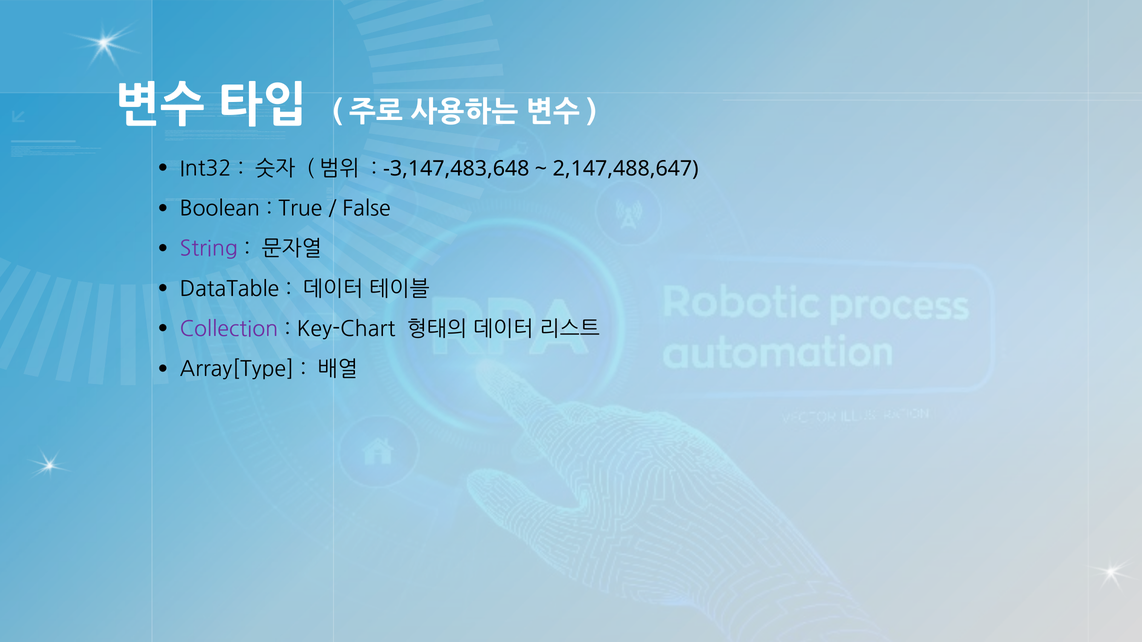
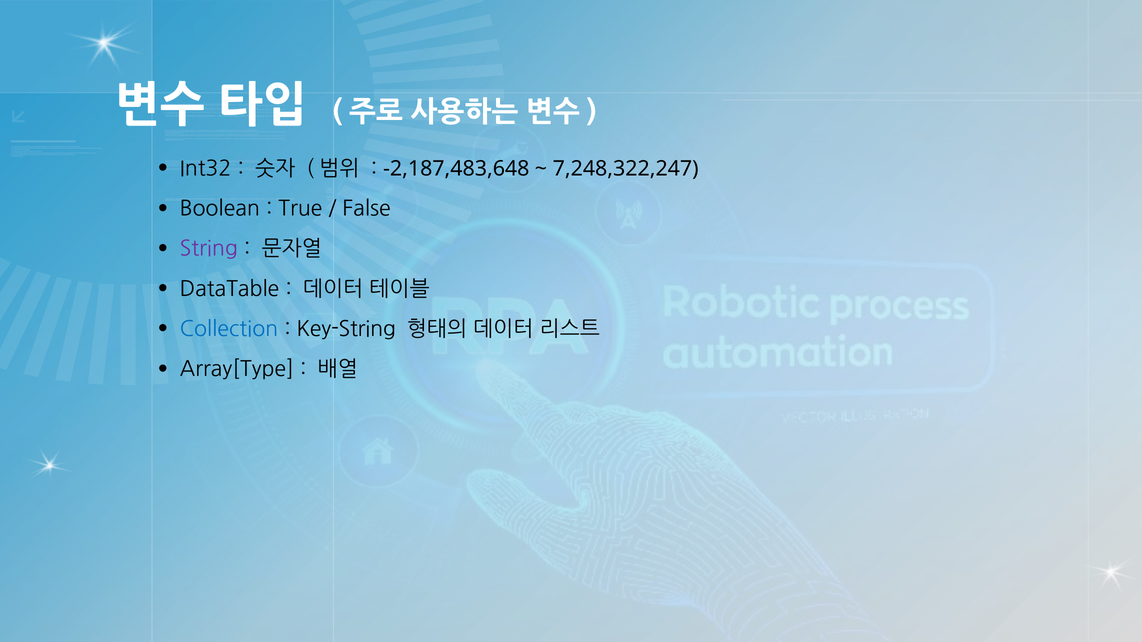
-3,147,483,648: -3,147,483,648 -> -2,187,483,648
2,147,488,647: 2,147,488,647 -> 7,248,322,247
Collection colour: purple -> blue
Key-Chart: Key-Chart -> Key-String
